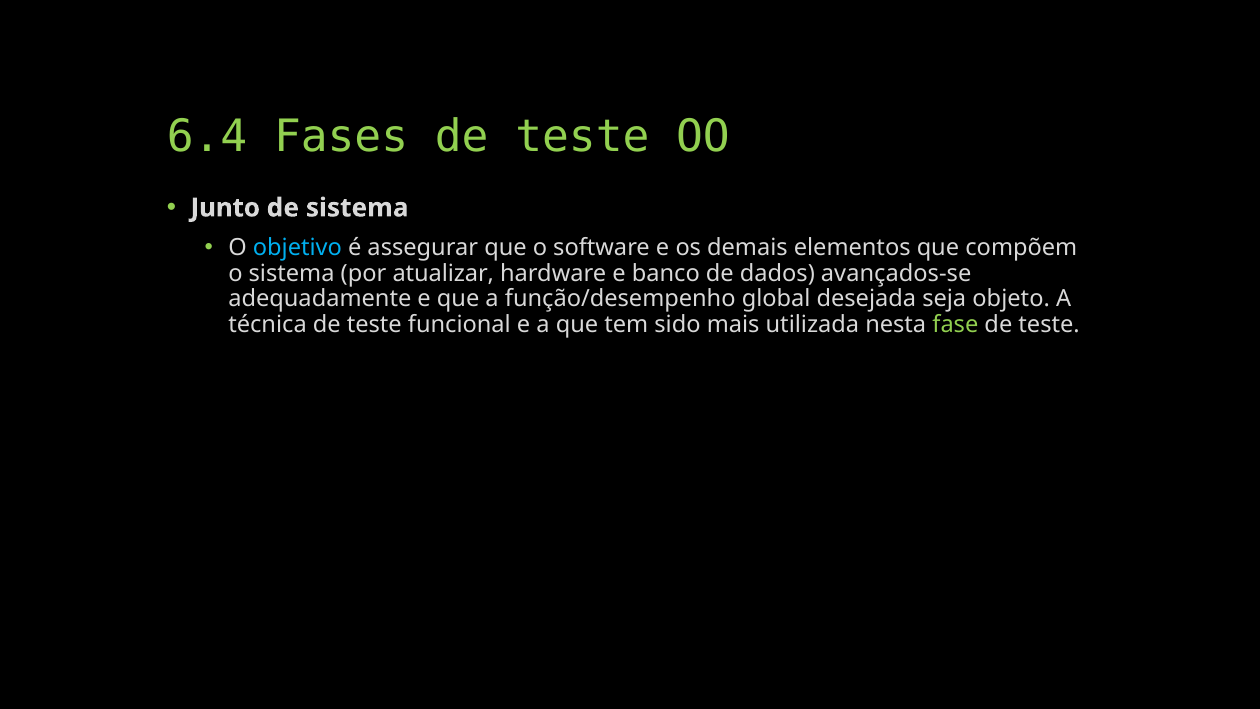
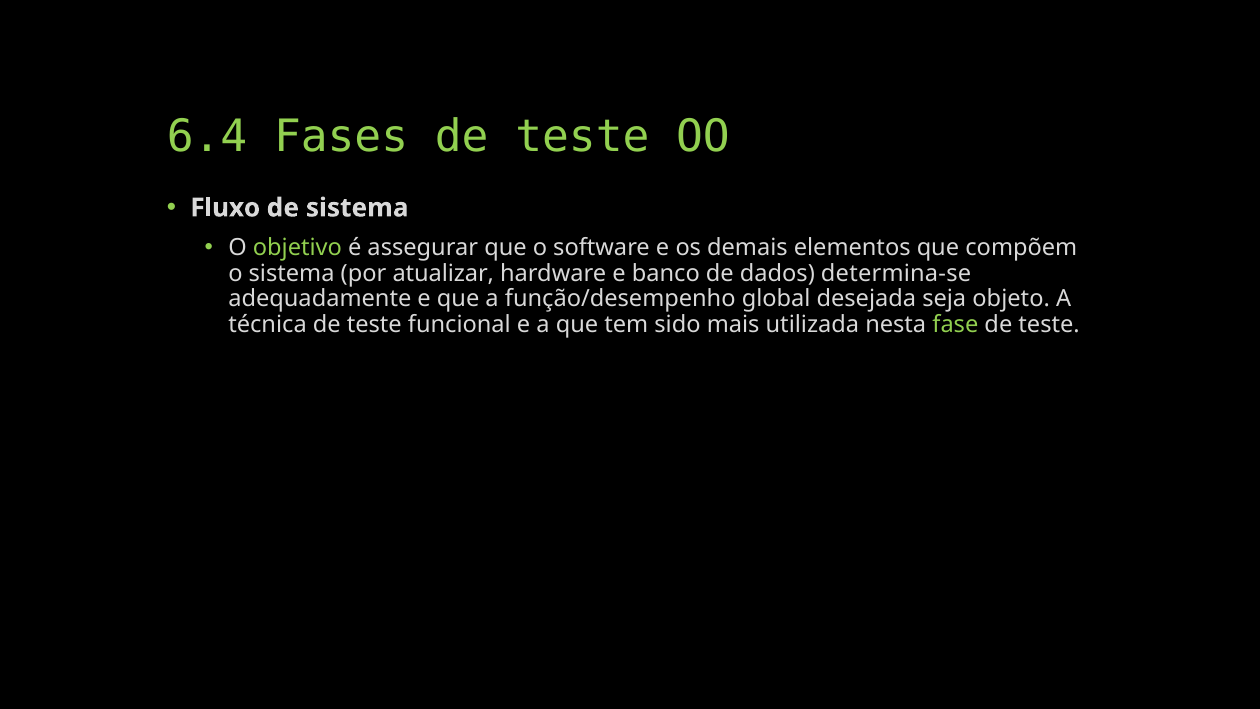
Junto: Junto -> Fluxo
objetivo colour: light blue -> light green
avançados-se: avançados-se -> determina-se
